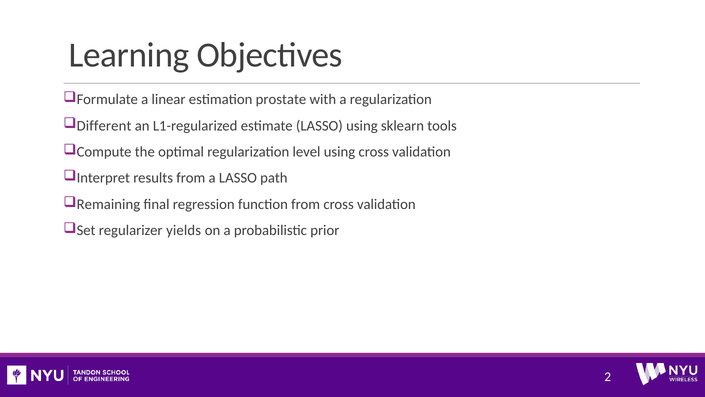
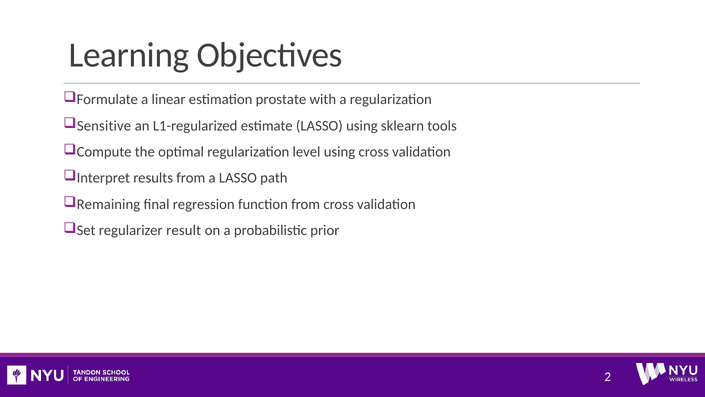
Different: Different -> Sensitive
yields: yields -> result
